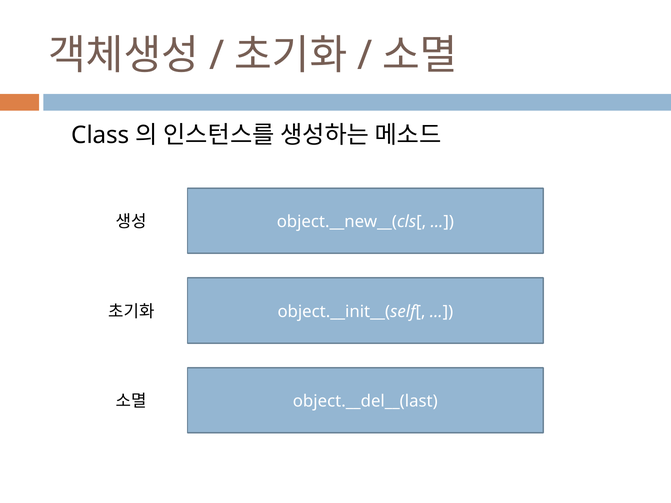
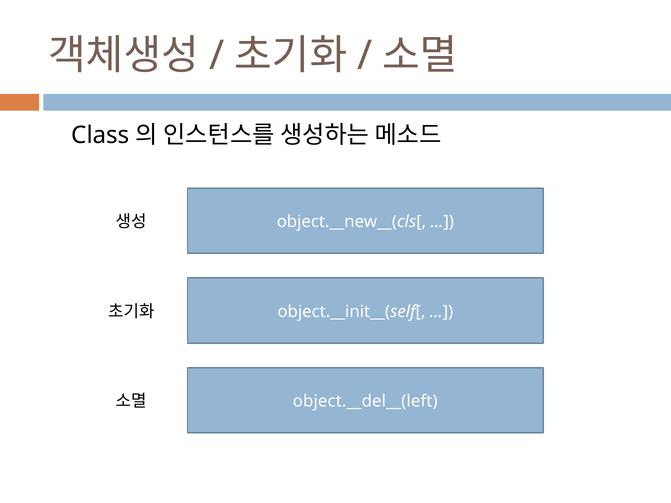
object.__del__(last: object.__del__(last -> object.__del__(left
